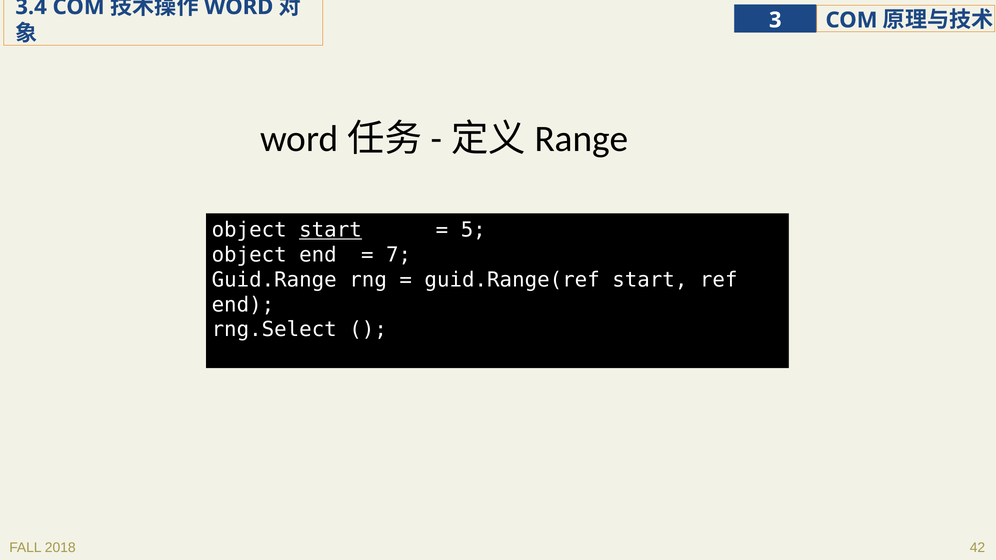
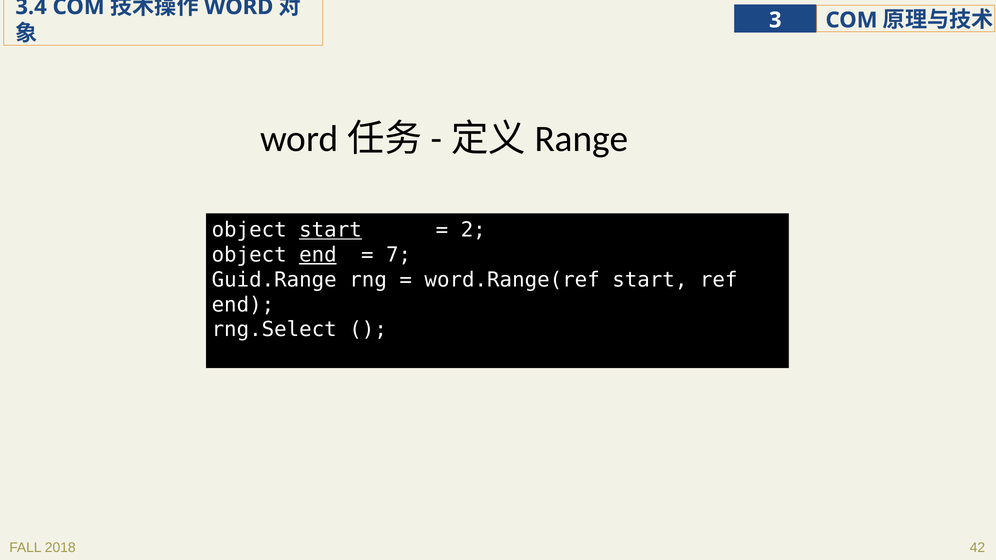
5: 5 -> 2
end at (318, 255) underline: none -> present
guid.Range(ref: guid.Range(ref -> word.Range(ref
